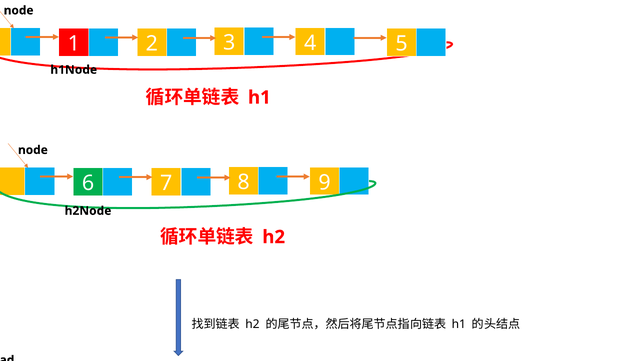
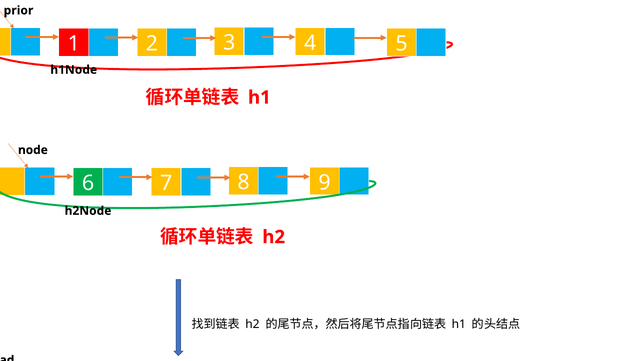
node at (19, 10): node -> prior
